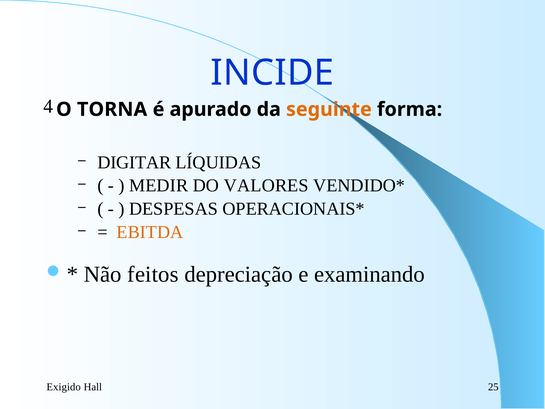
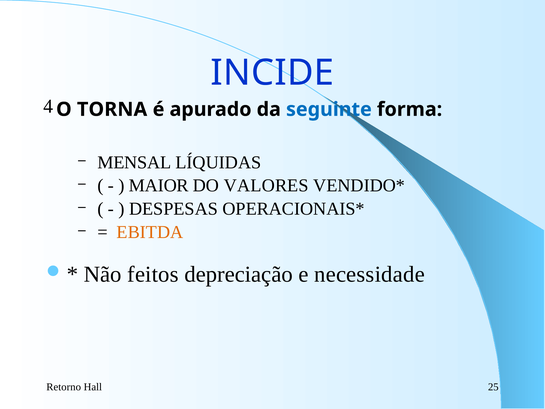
seguinte colour: orange -> blue
DIGITAR: DIGITAR -> MENSAL
MEDIR: MEDIR -> MAIOR
examinando: examinando -> necessidade
Exigido: Exigido -> Retorno
